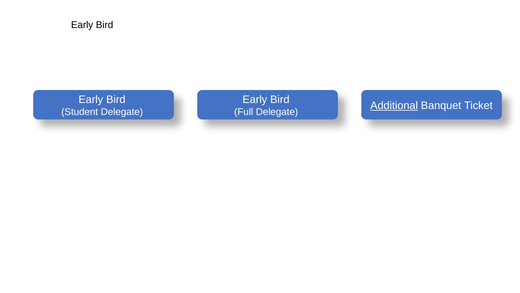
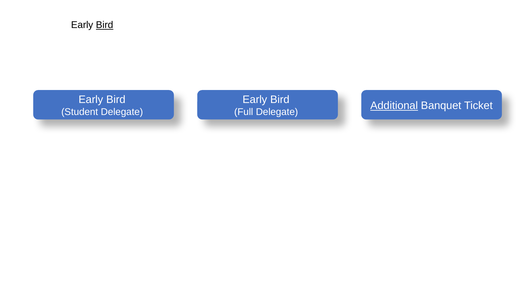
Bird at (105, 25) underline: none -> present
